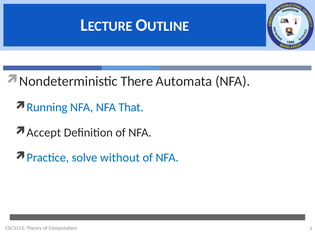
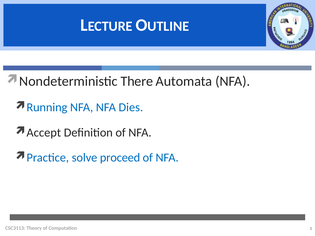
That: That -> Dies
without: without -> proceed
